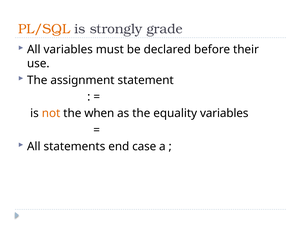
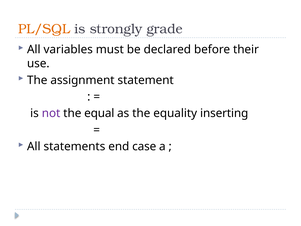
not colour: orange -> purple
when: when -> equal
equality variables: variables -> inserting
